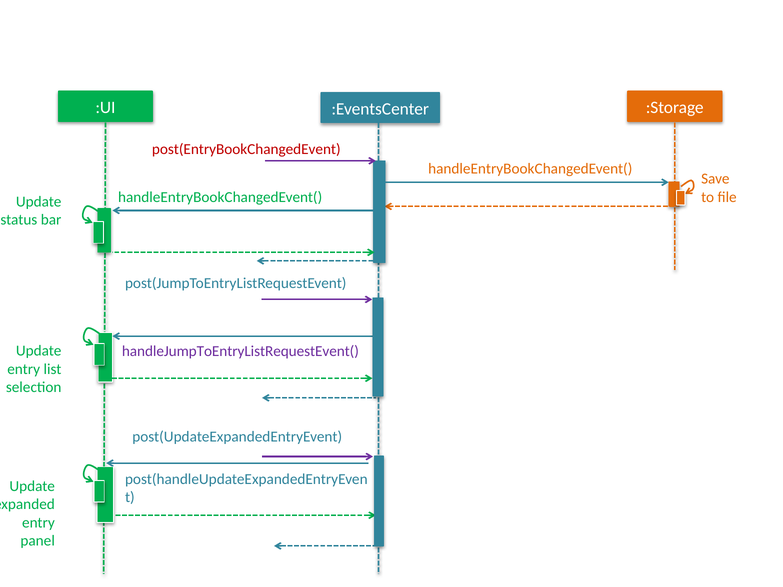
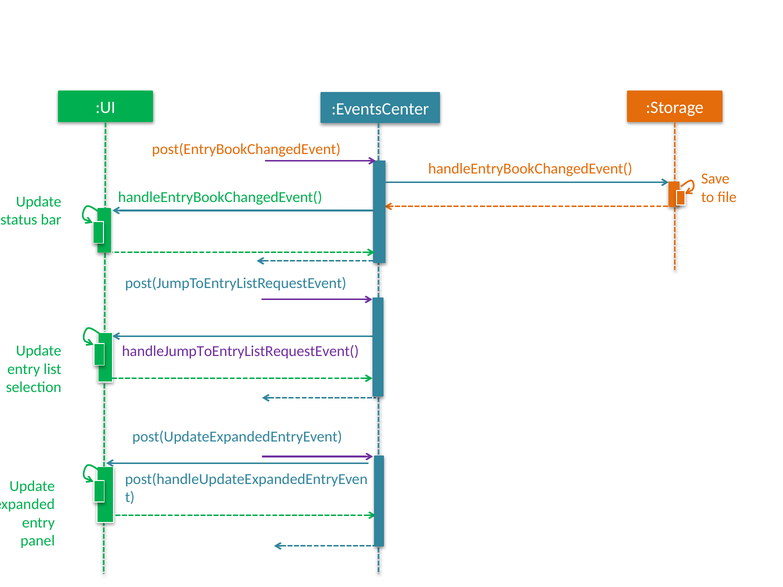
post(EntryBookChangedEvent colour: red -> orange
